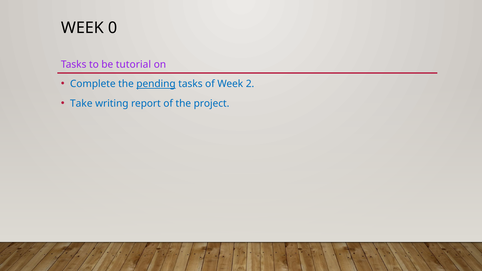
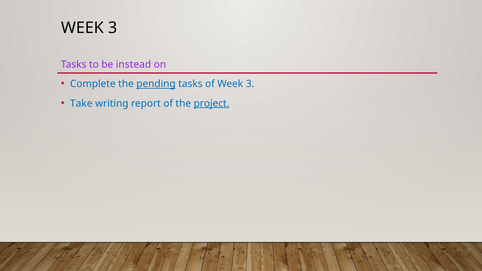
0 at (113, 28): 0 -> 3
tutorial: tutorial -> instead
of Week 2: 2 -> 3
project underline: none -> present
